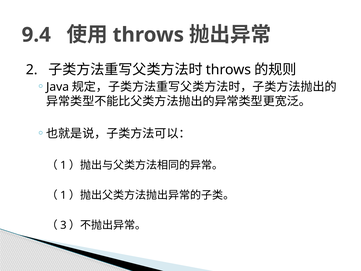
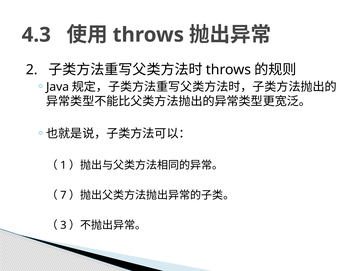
9.4: 9.4 -> 4.3
1 at (63, 195): 1 -> 7
